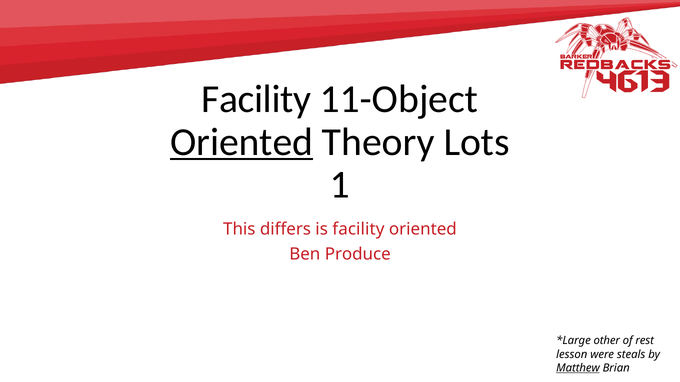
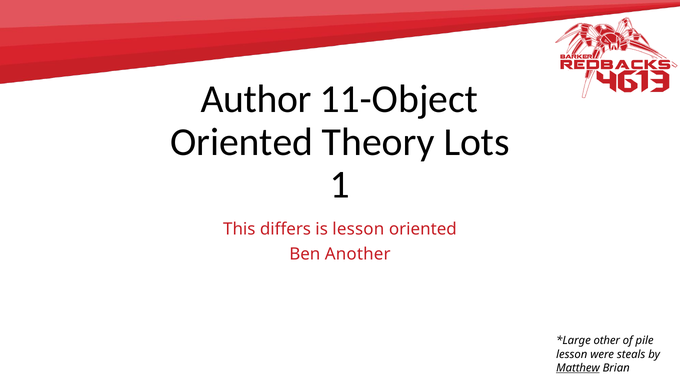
Facility at (256, 99): Facility -> Author
Oriented at (242, 142) underline: present -> none
is facility: facility -> lesson
Produce: Produce -> Another
rest: rest -> pile
